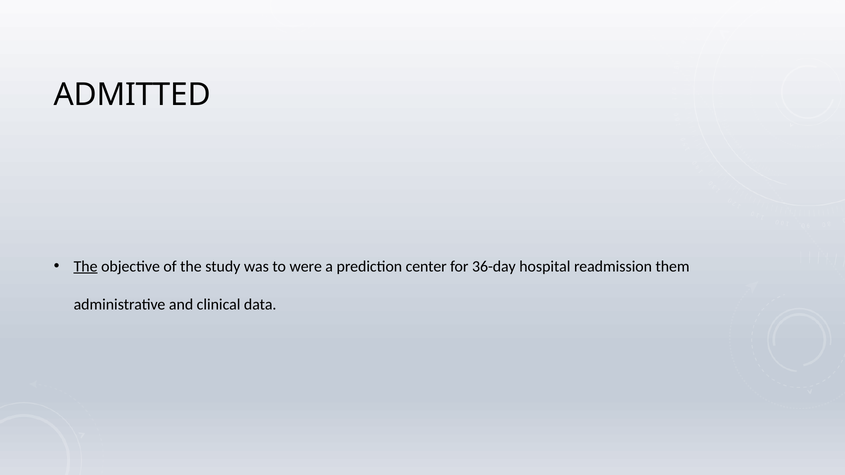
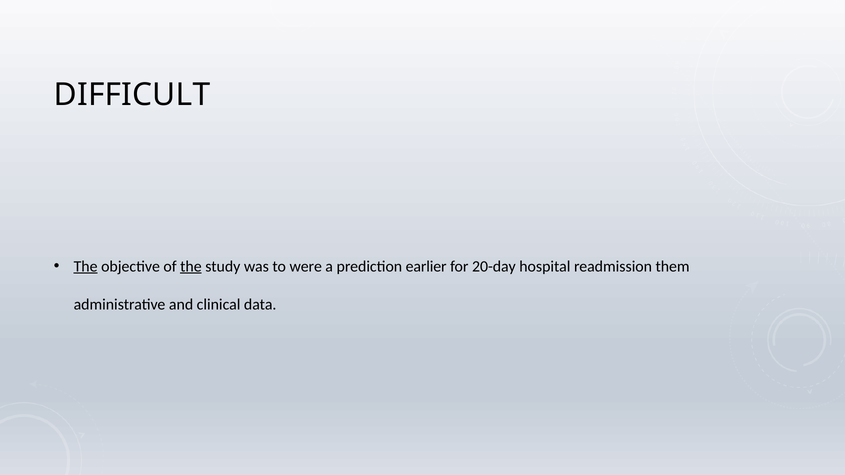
ADMITTED: ADMITTED -> DIFFICULT
the at (191, 266) underline: none -> present
center: center -> earlier
36-day: 36-day -> 20-day
